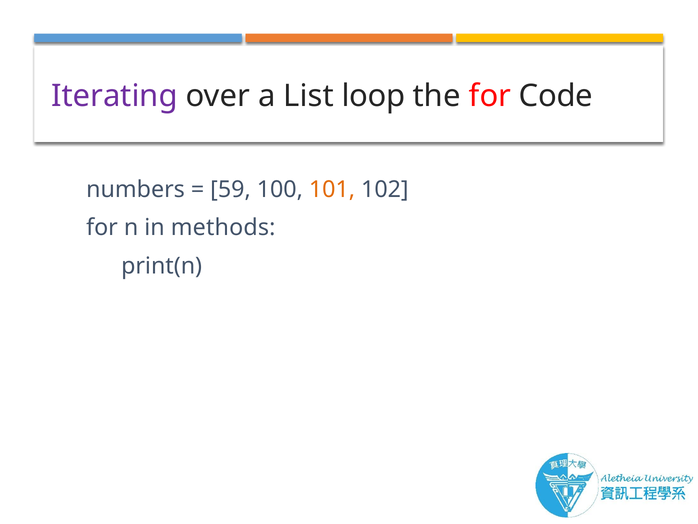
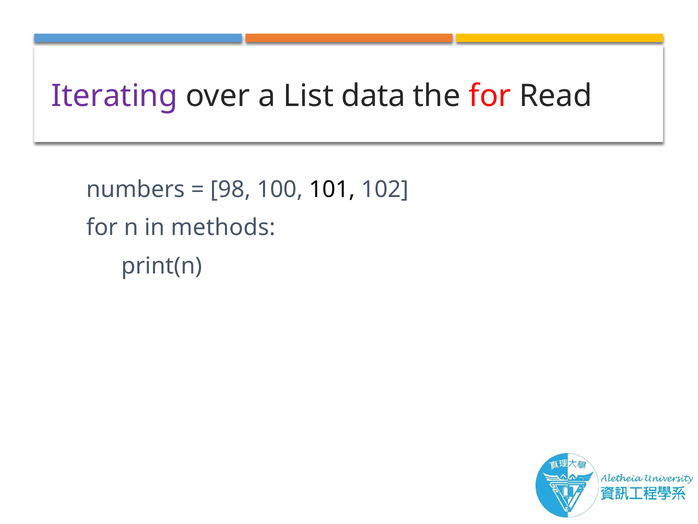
loop: loop -> data
Code: Code -> Read
59: 59 -> 98
101 colour: orange -> black
